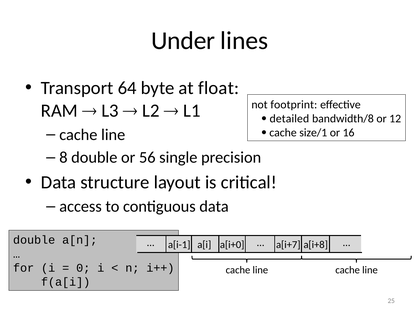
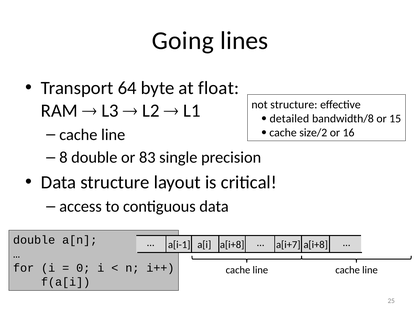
Under: Under -> Going
not footprint: footprint -> structure
12: 12 -> 15
size/1: size/1 -> size/2
56: 56 -> 83
a[i a[i+0: a[i+0 -> a[i+8
